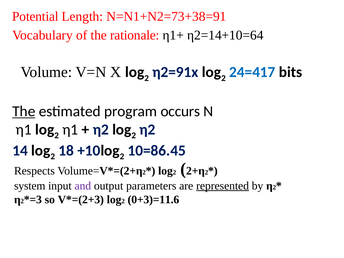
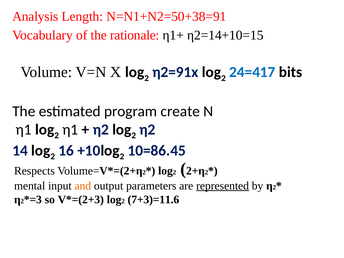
Potential: Potential -> Analysis
N=N1+N2=73+38=91: N=N1+N2=73+38=91 -> N=N1+N2=50+38=91
η2=14+10=64: η2=14+10=64 -> η2=14+10=15
The at (24, 111) underline: present -> none
occurs: occurs -> create
18: 18 -> 16
system: system -> mental
and colour: purple -> orange
0+3)=11.6: 0+3)=11.6 -> 7+3)=11.6
